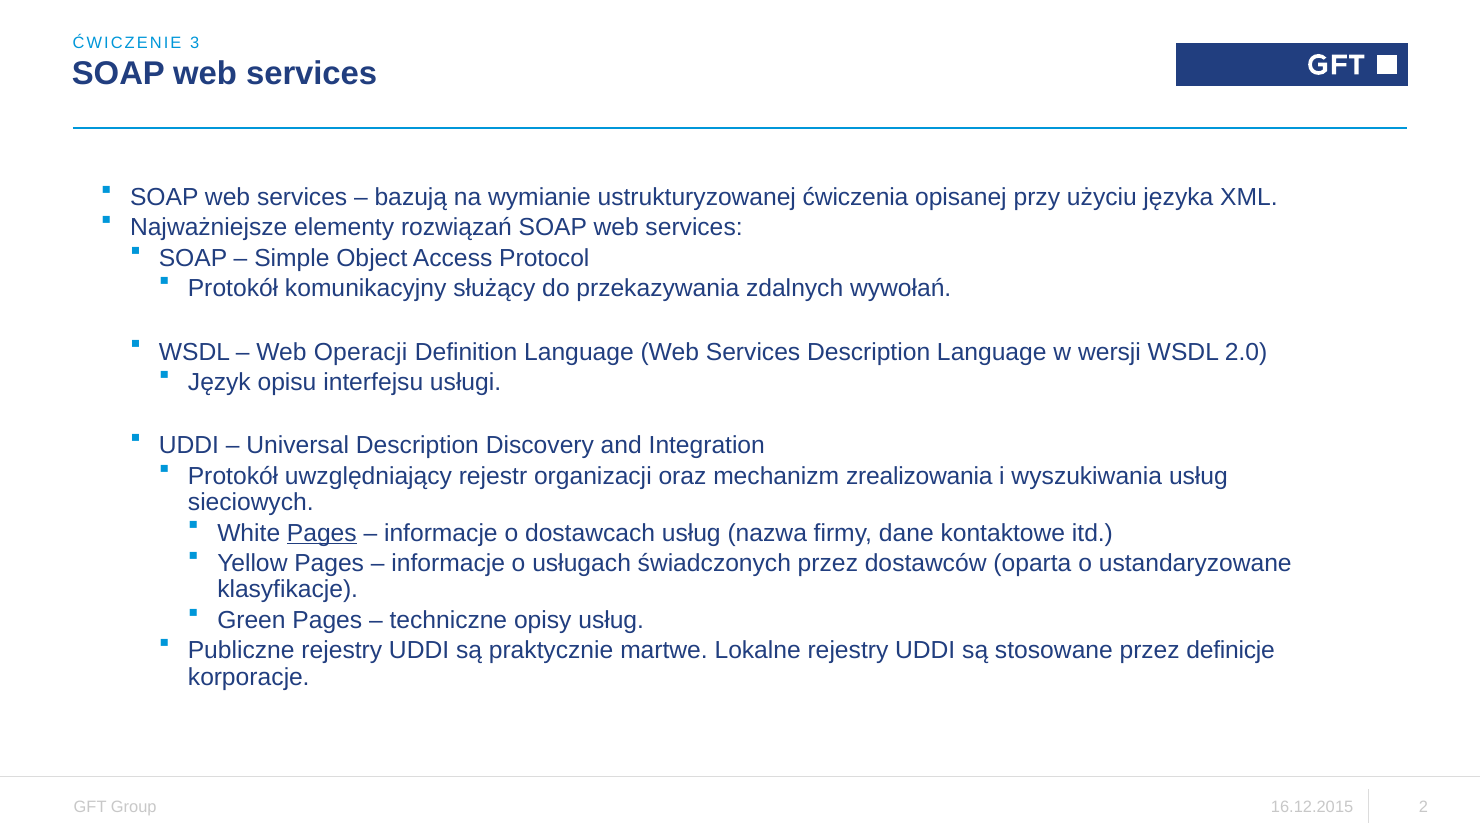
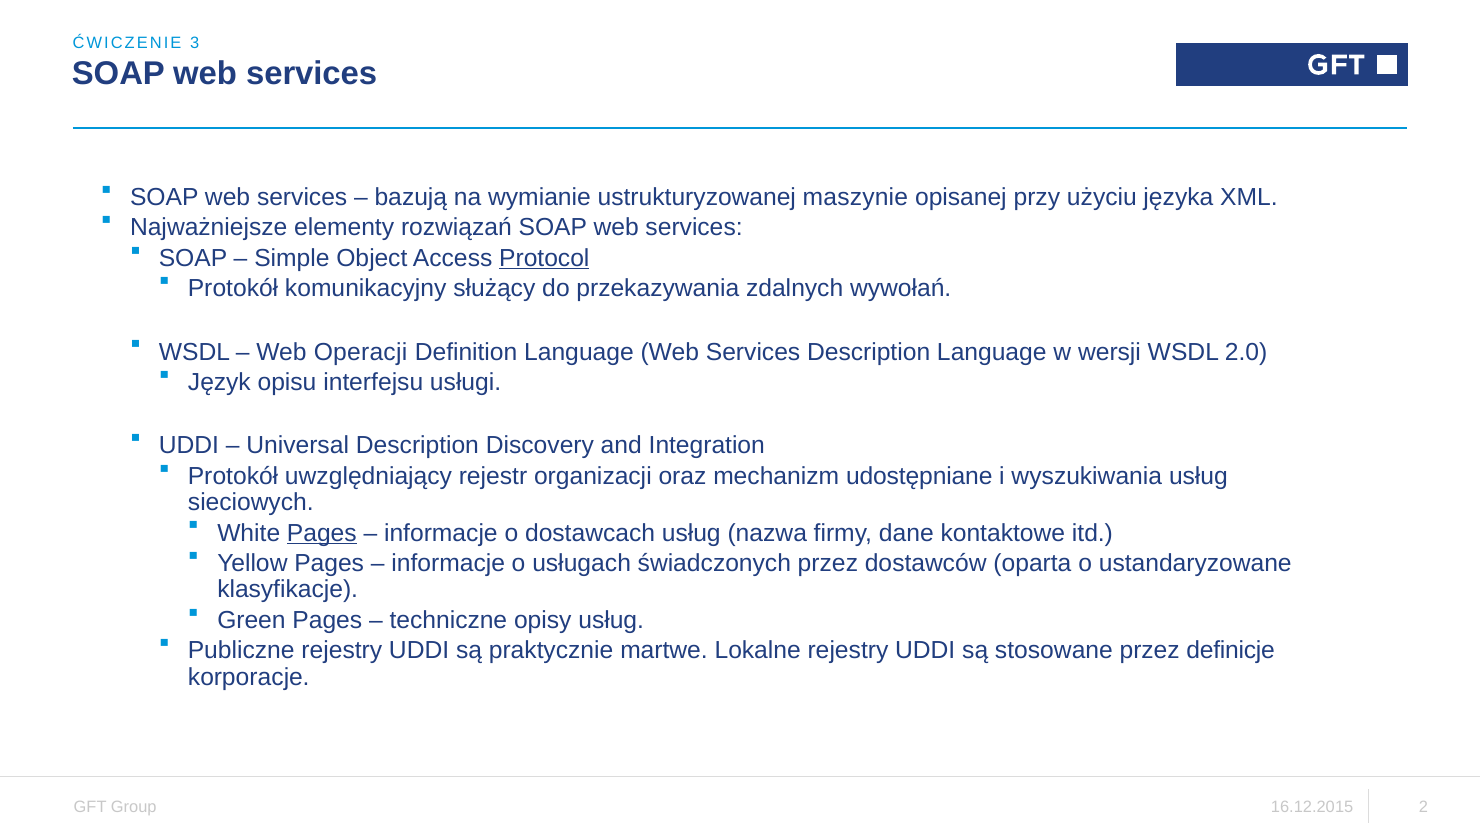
ćwiczenia: ćwiczenia -> maszynie
Protocol underline: none -> present
zrealizowania: zrealizowania -> udostępniane
